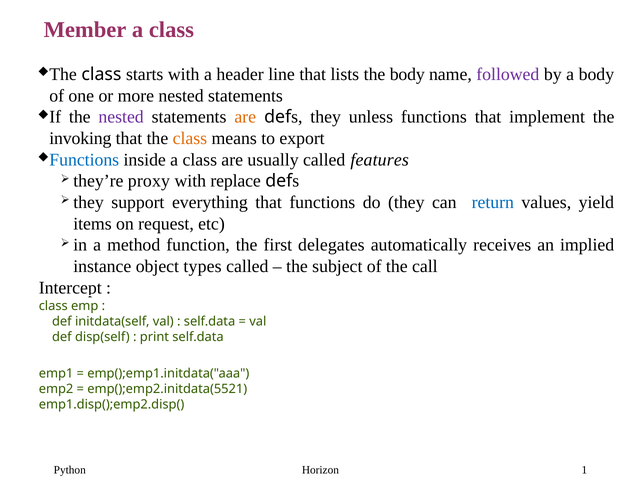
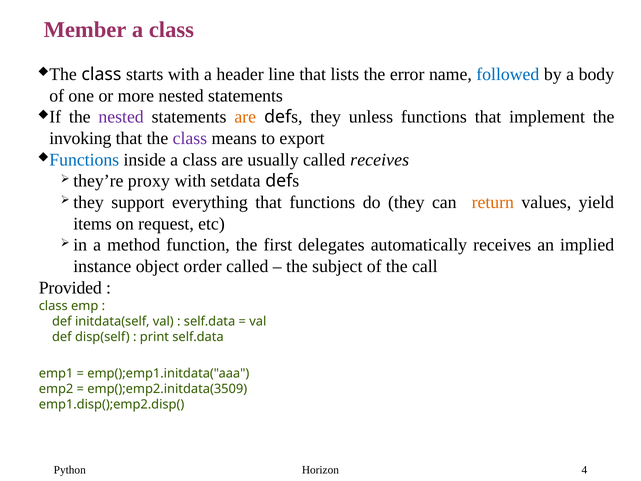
the body: body -> error
followed colour: purple -> blue
class at (190, 138) colour: orange -> purple
called features: features -> receives
replace: replace -> setdata
return colour: blue -> orange
types: types -> order
Intercept: Intercept -> Provided
emp();emp2.initdata(5521: emp();emp2.initdata(5521 -> emp();emp2.initdata(3509
1: 1 -> 4
